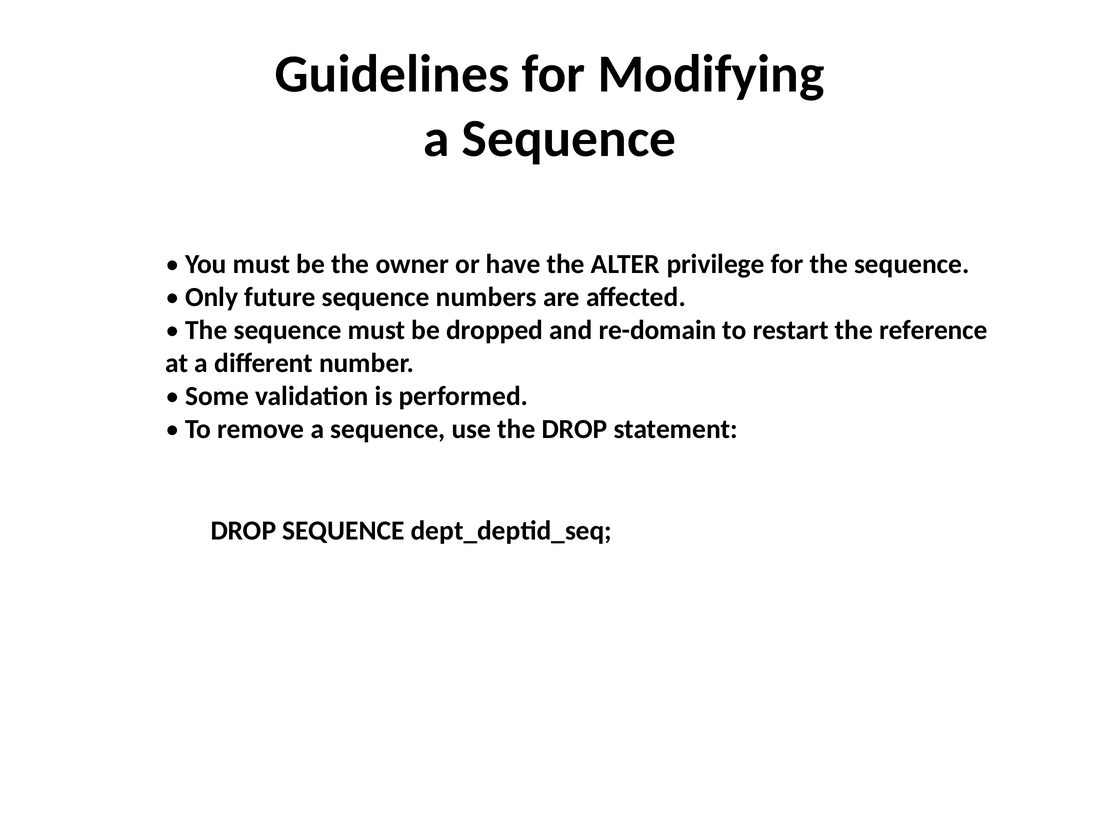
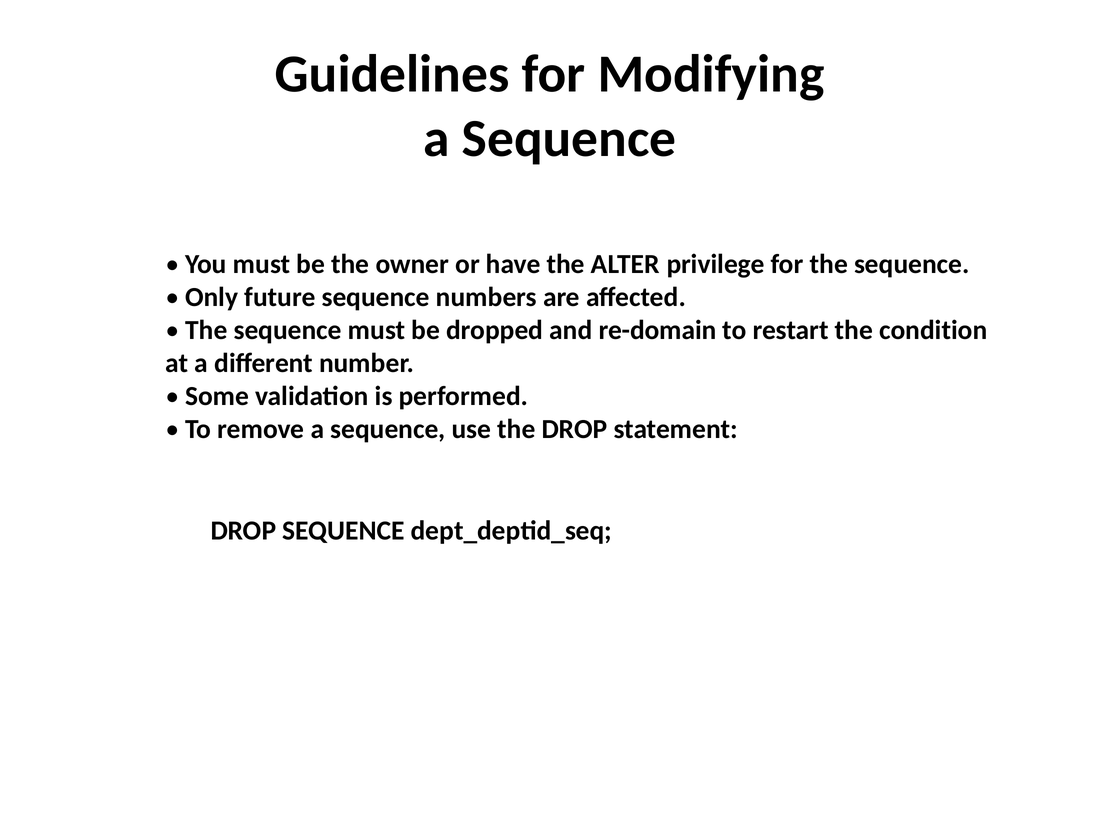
reference: reference -> condition
